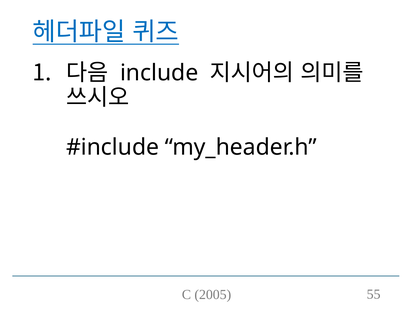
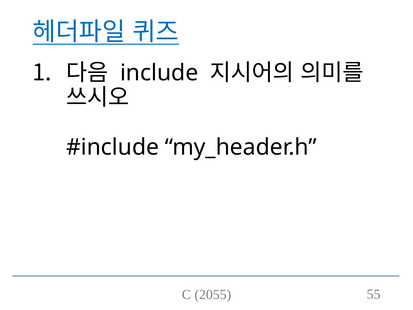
2005: 2005 -> 2055
